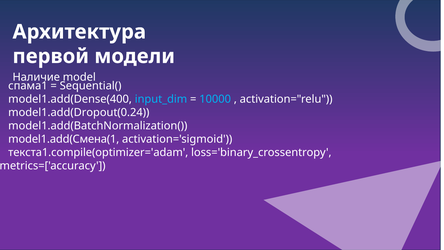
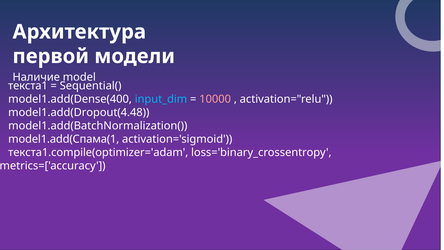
спама1: спама1 -> текста1
10000 colour: light blue -> pink
model1.add(Dropout(0.24: model1.add(Dropout(0.24 -> model1.add(Dropout(4.48
model1.add(Смена(1: model1.add(Смена(1 -> model1.add(Спама(1
